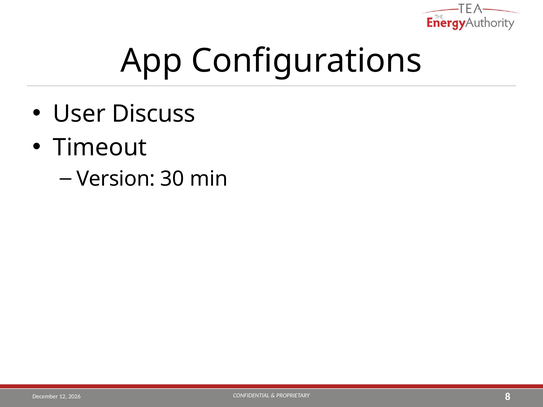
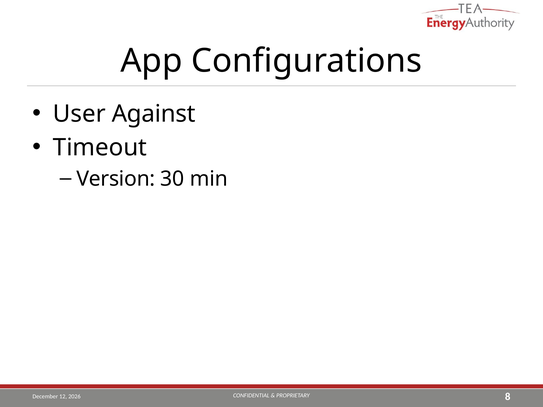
Discuss: Discuss -> Against
